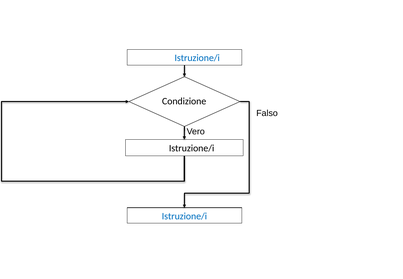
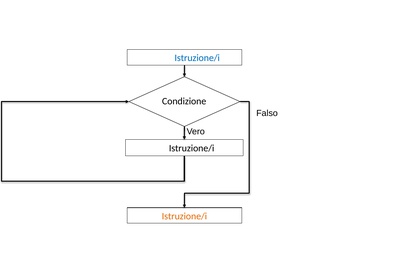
Istruzione/i at (184, 216) colour: blue -> orange
